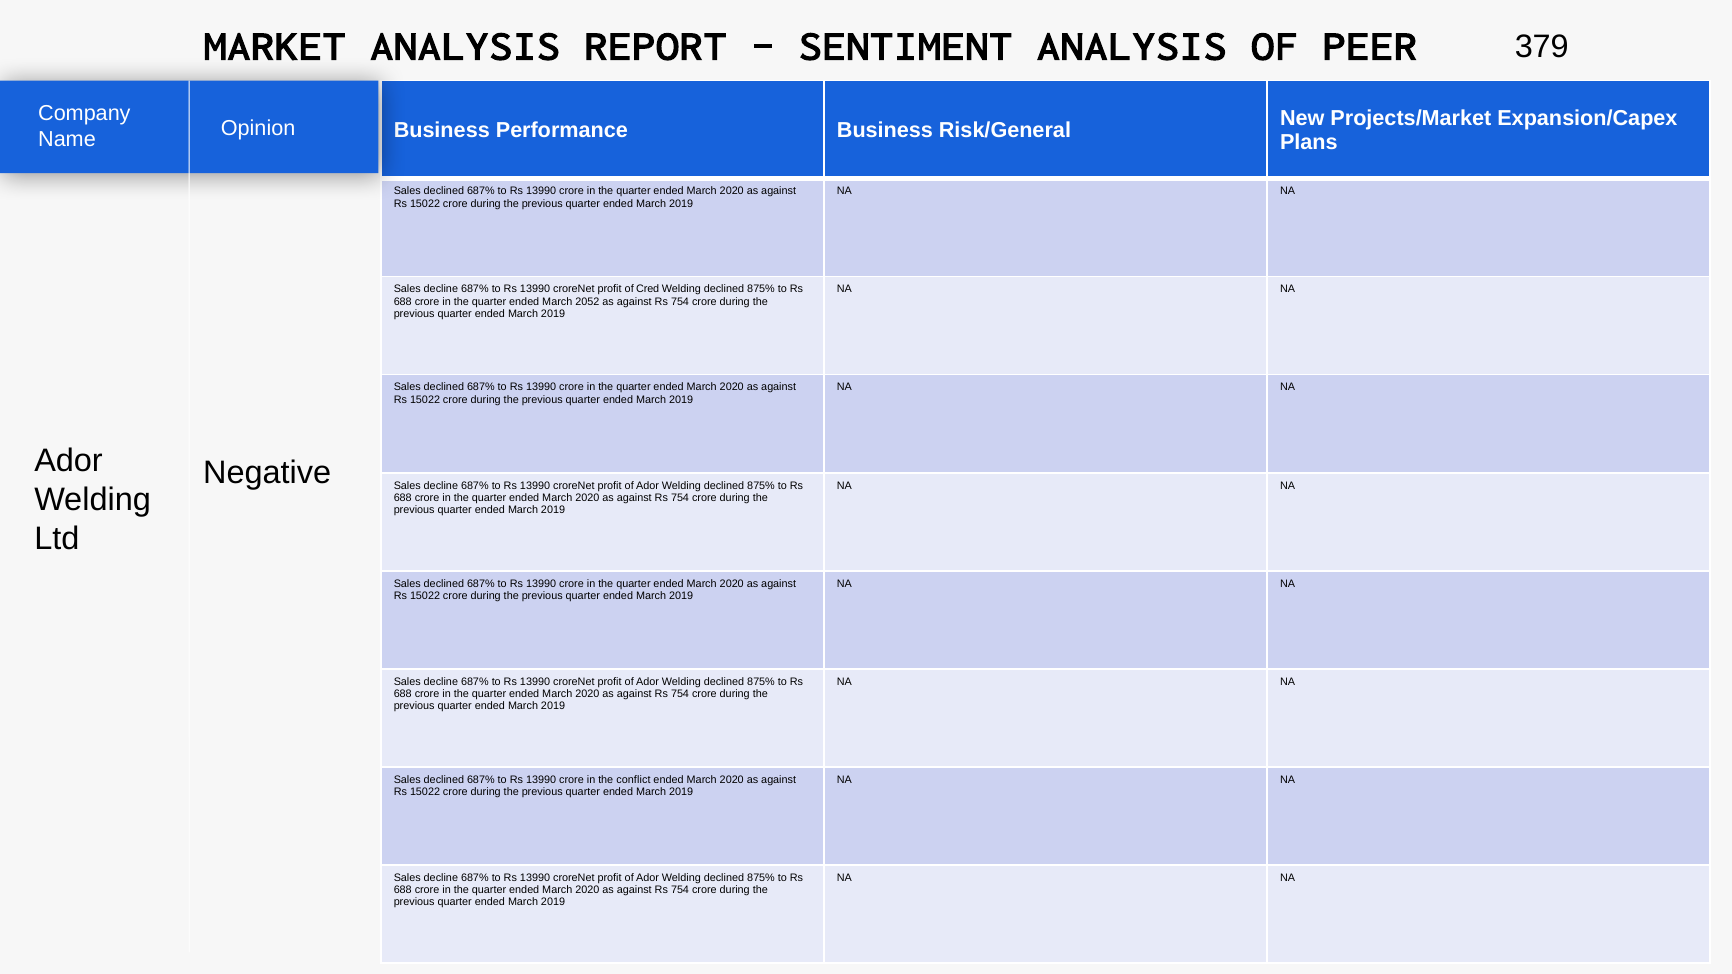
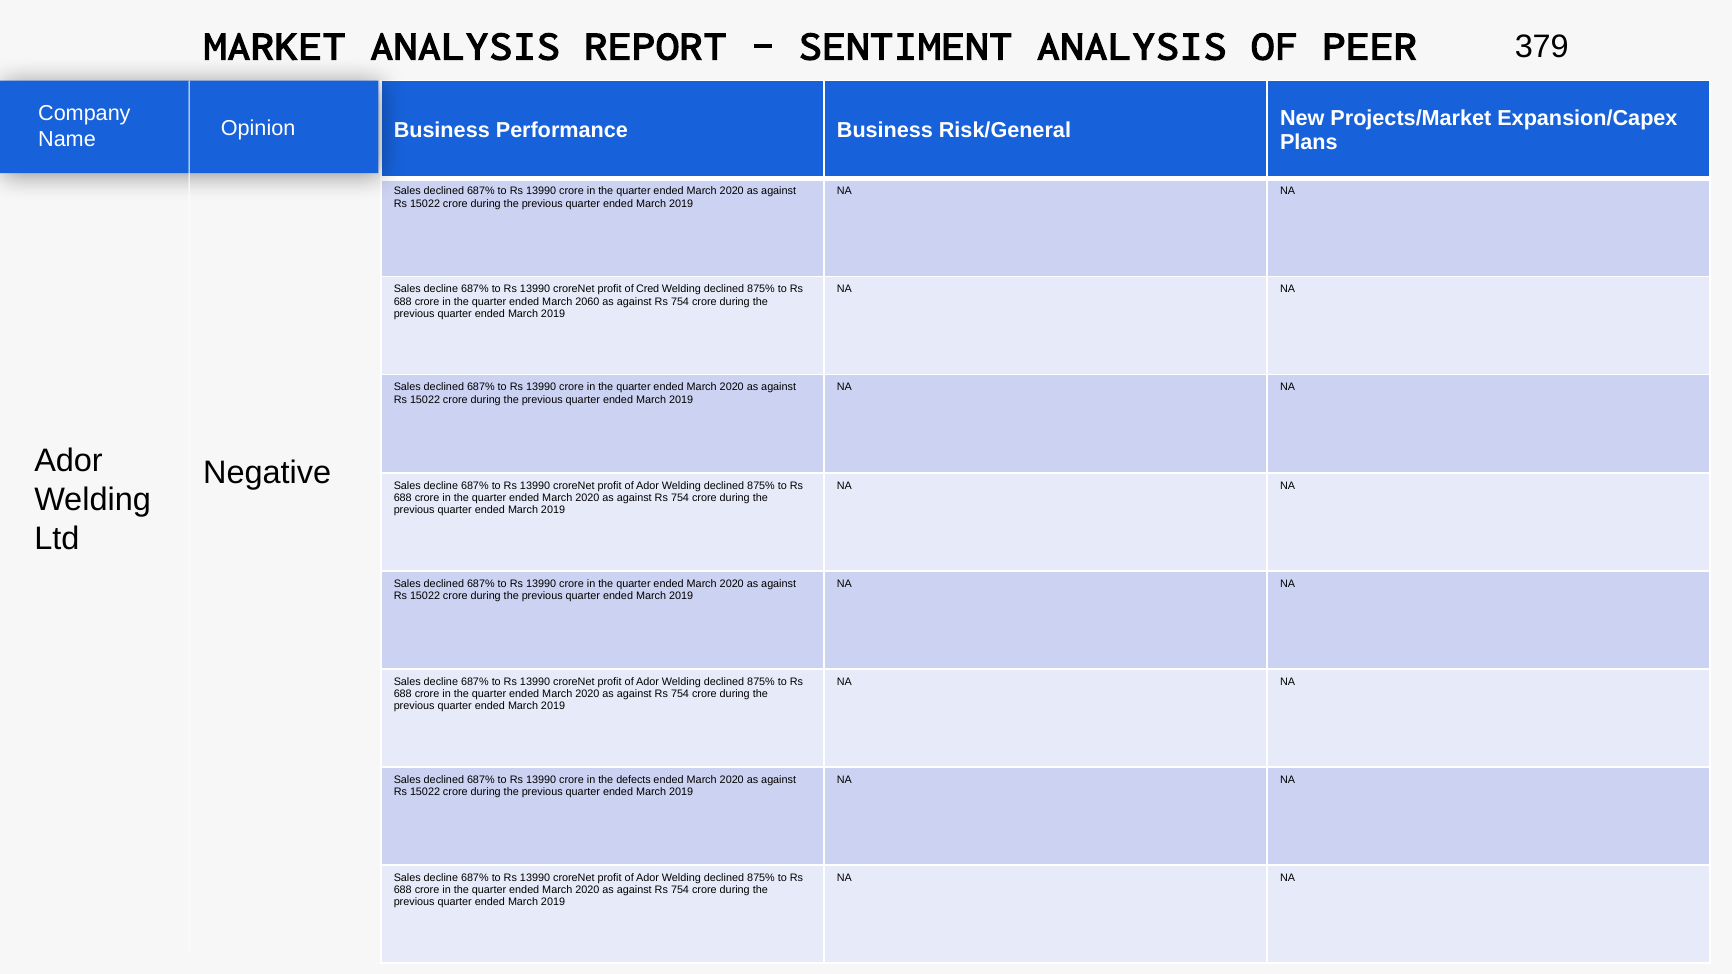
2052: 2052 -> 2060
conflict: conflict -> defects
